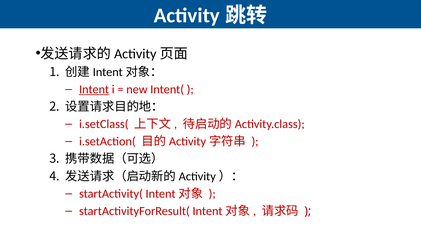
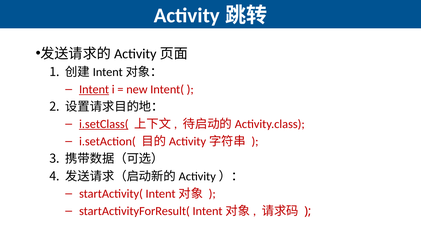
i.setClass( underline: none -> present
